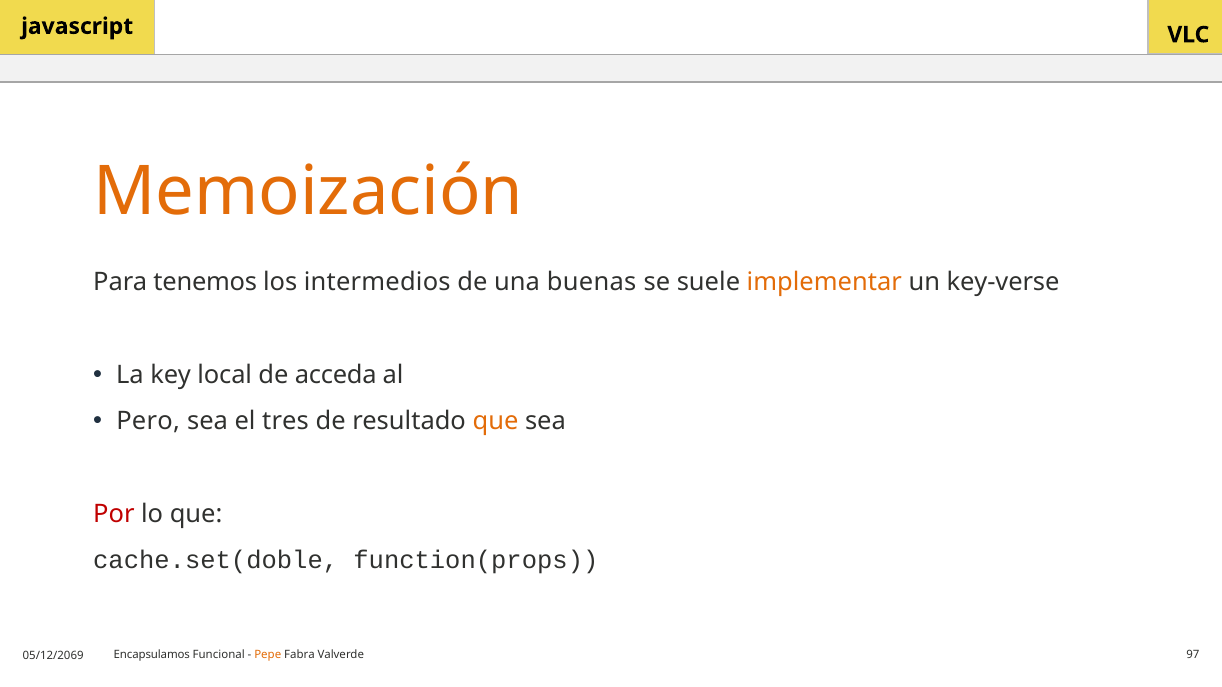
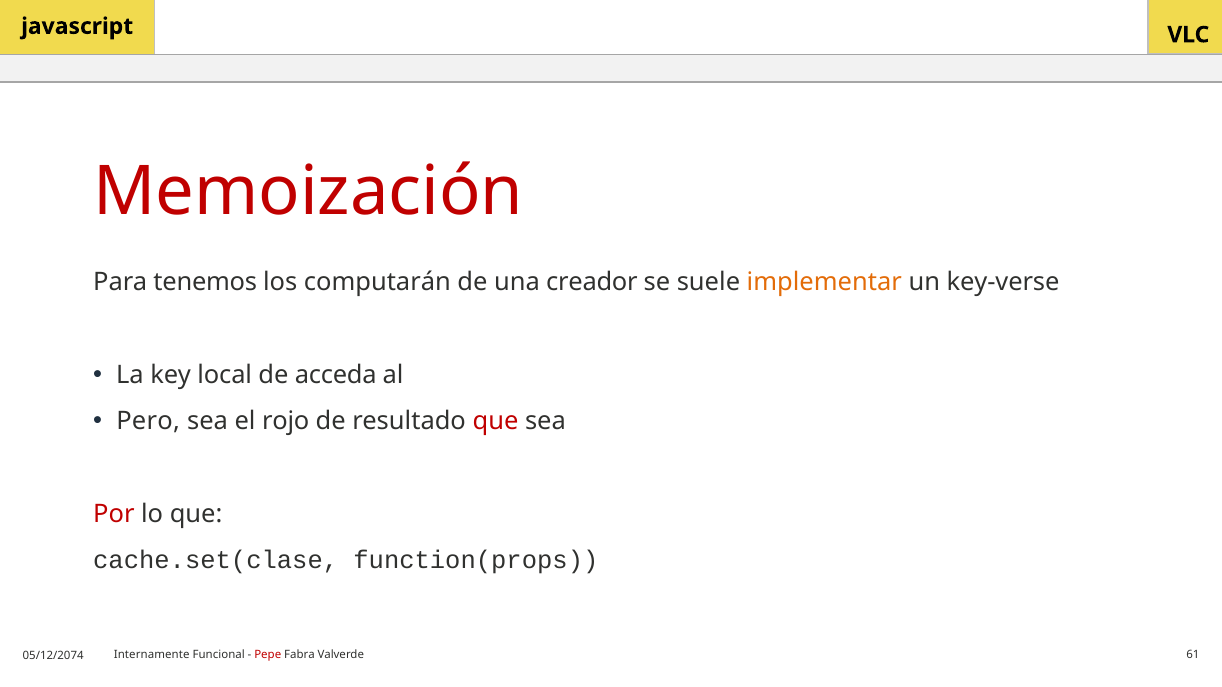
Memoización colour: orange -> red
intermedios: intermedios -> computarán
buenas: buenas -> creador
tres: tres -> rojo
que at (496, 422) colour: orange -> red
cache.set(doble: cache.set(doble -> cache.set(clase
Encapsulamos: Encapsulamos -> Internamente
Pepe colour: orange -> red
97: 97 -> 61
05/12/2069: 05/12/2069 -> 05/12/2074
